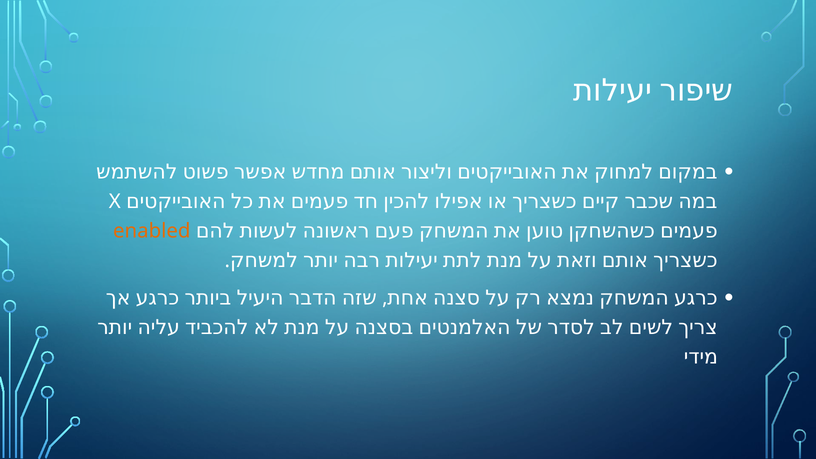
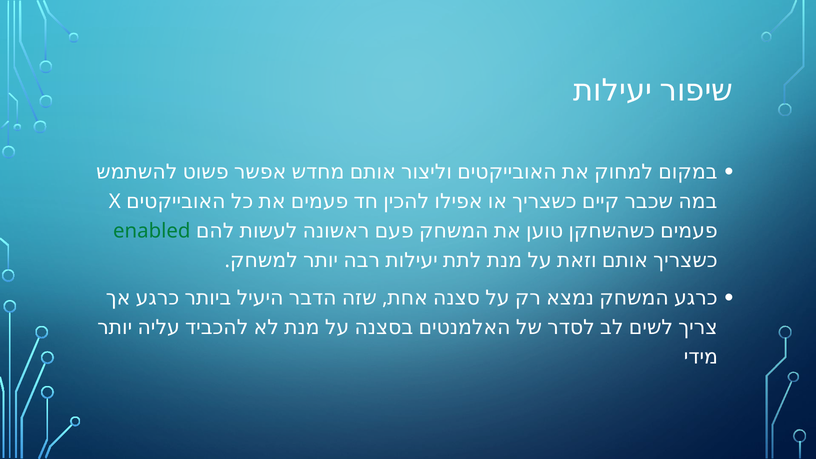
enabled colour: orange -> green
